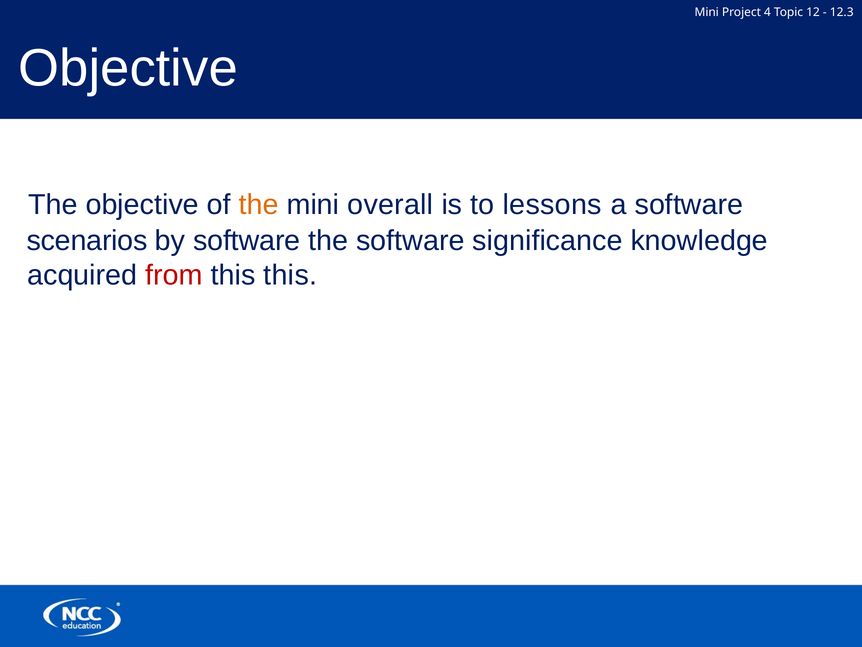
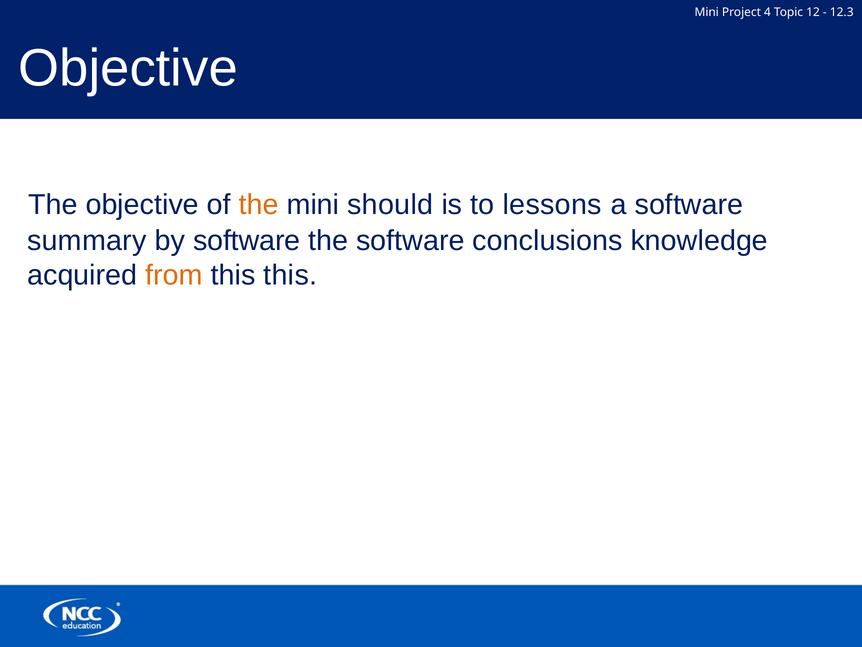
overall: overall -> should
scenarios: scenarios -> summary
significance: significance -> conclusions
from colour: red -> orange
